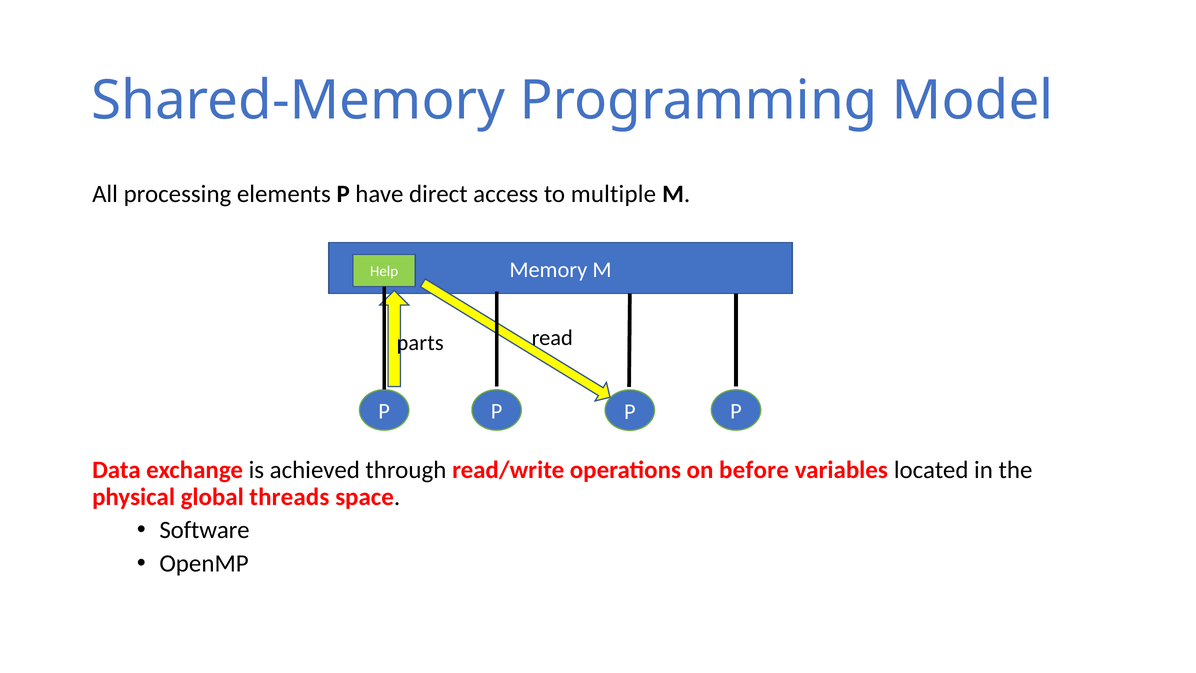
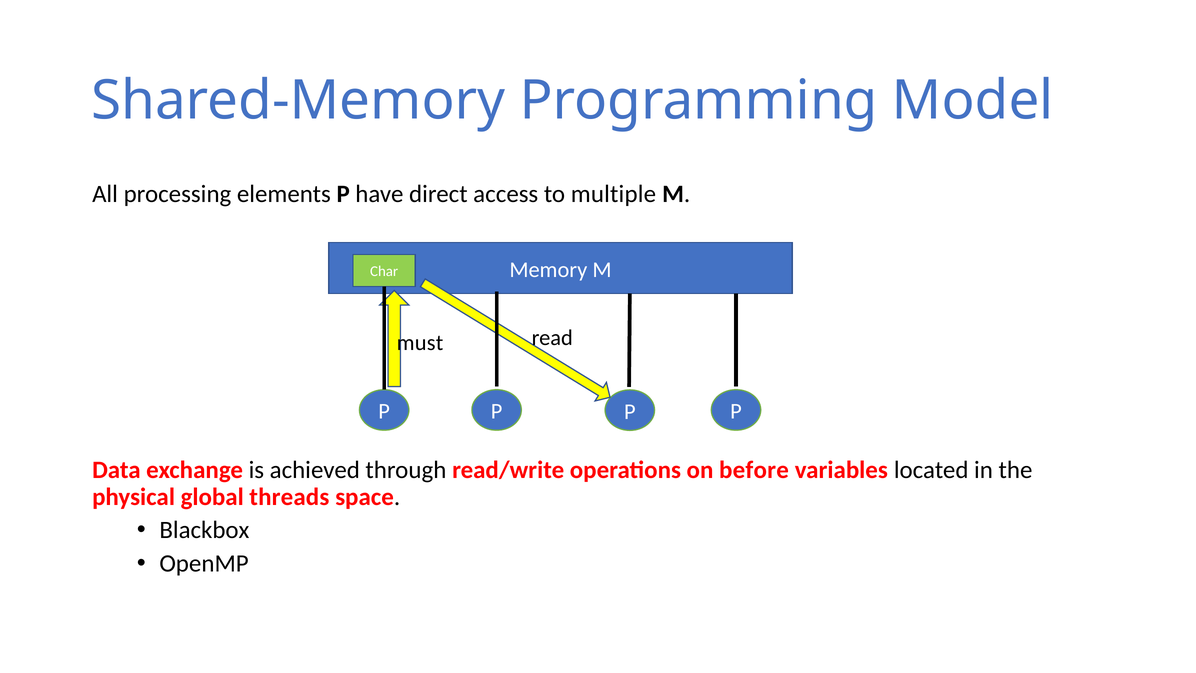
Help: Help -> Char
parts: parts -> must
Software: Software -> Blackbox
